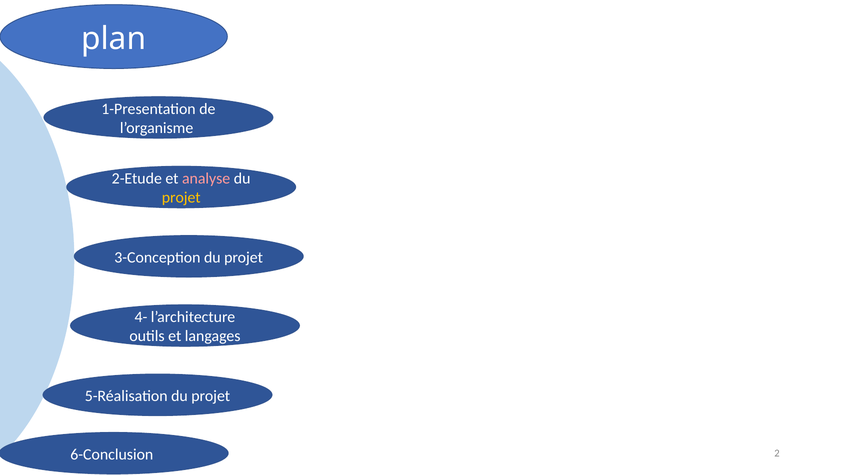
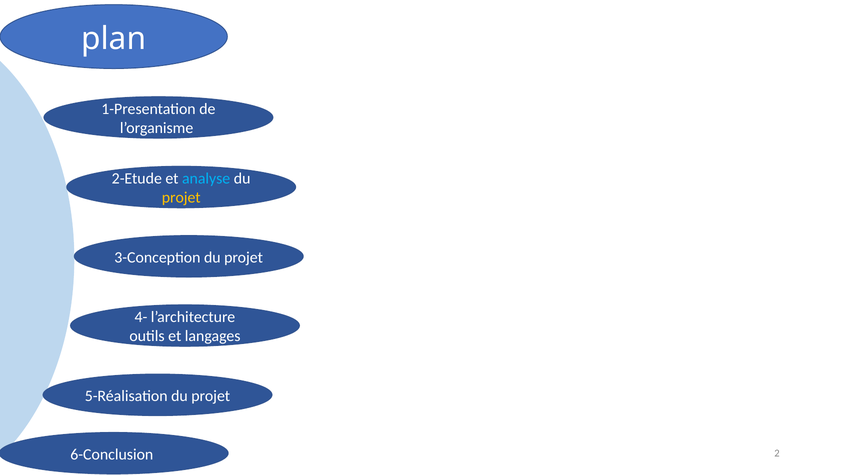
analyse colour: pink -> light blue
